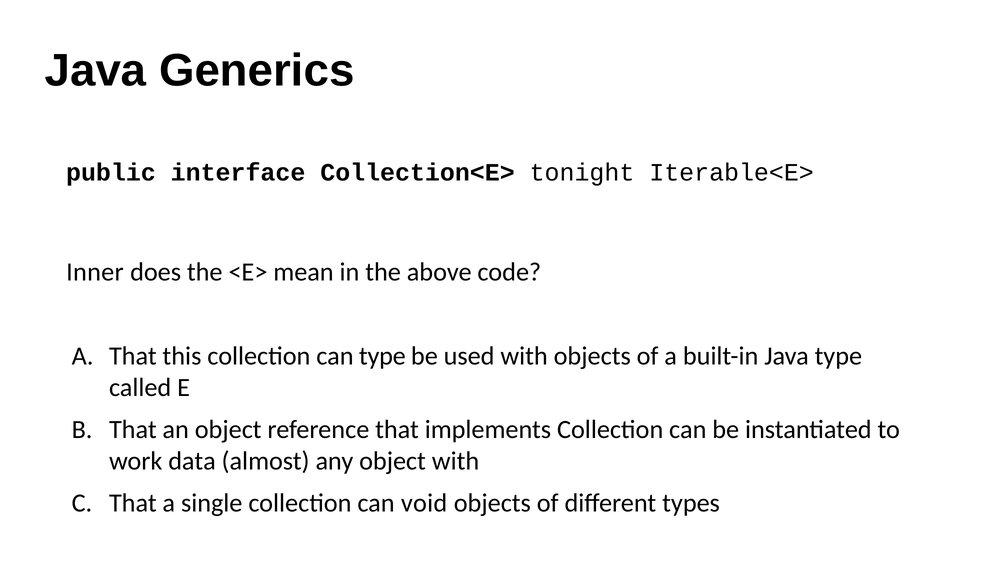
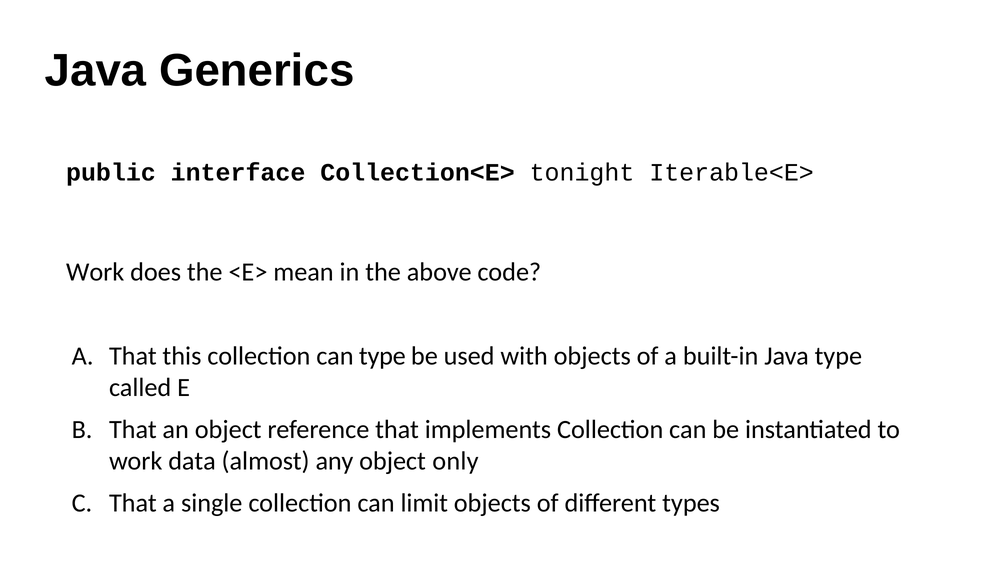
Inner at (95, 272): Inner -> Work
object with: with -> only
void: void -> limit
